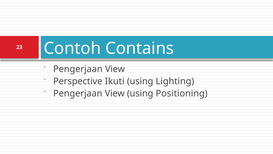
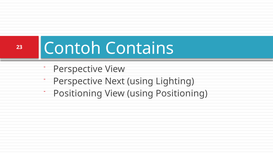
Pengerjaan at (78, 69): Pengerjaan -> Perspective
Ikuti: Ikuti -> Next
Pengerjaan at (78, 93): Pengerjaan -> Positioning
